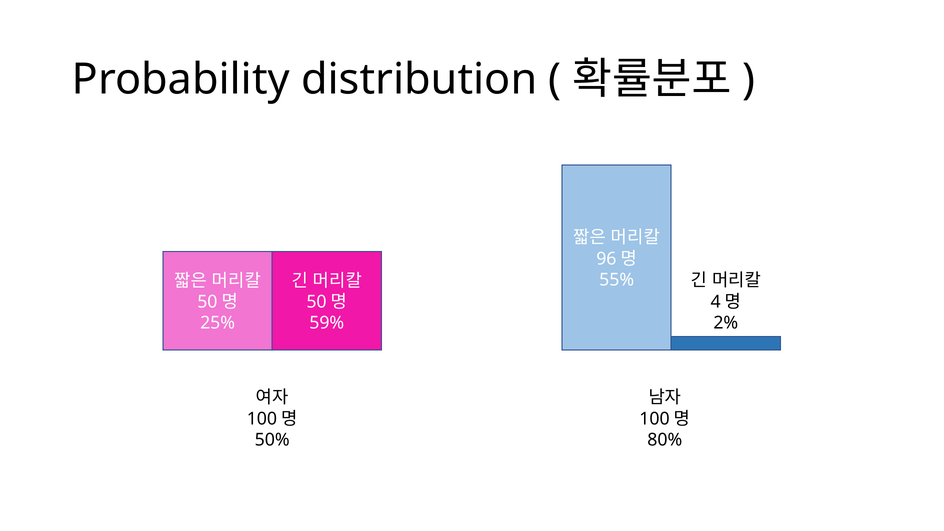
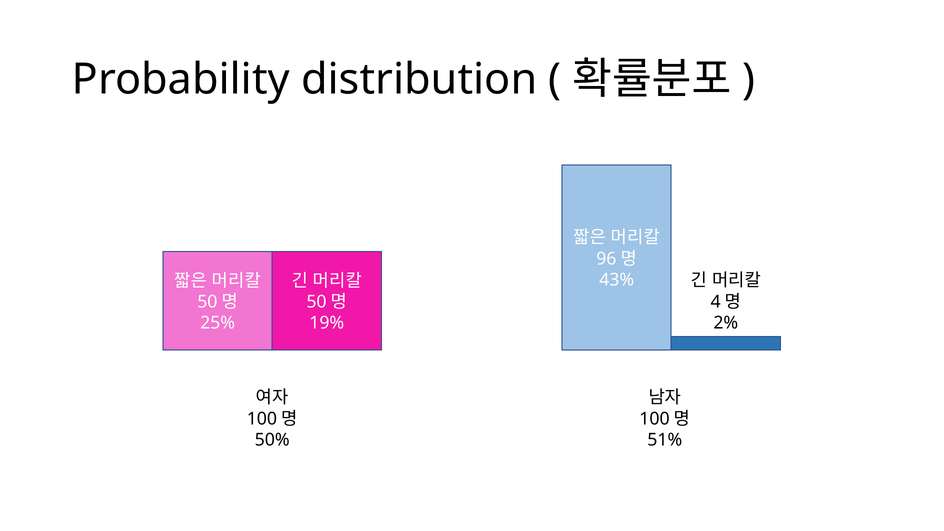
55%: 55% -> 43%
59%: 59% -> 19%
80%: 80% -> 51%
